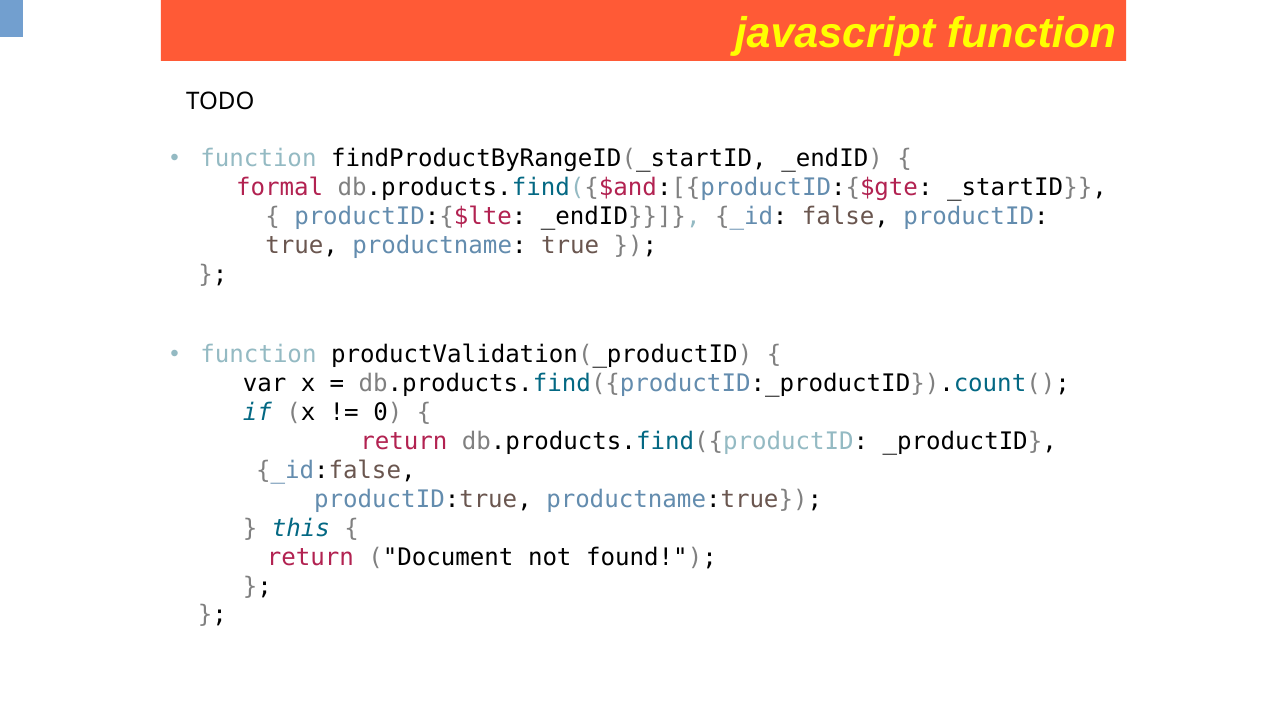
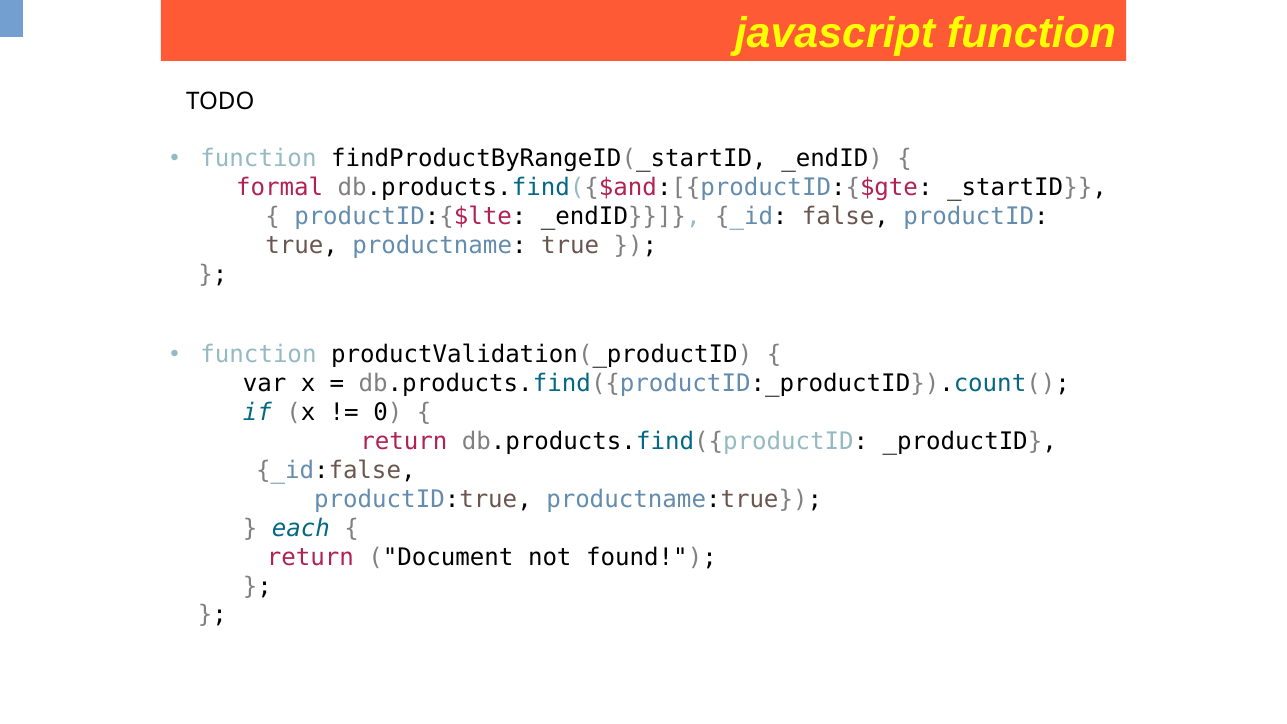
this: this -> each
